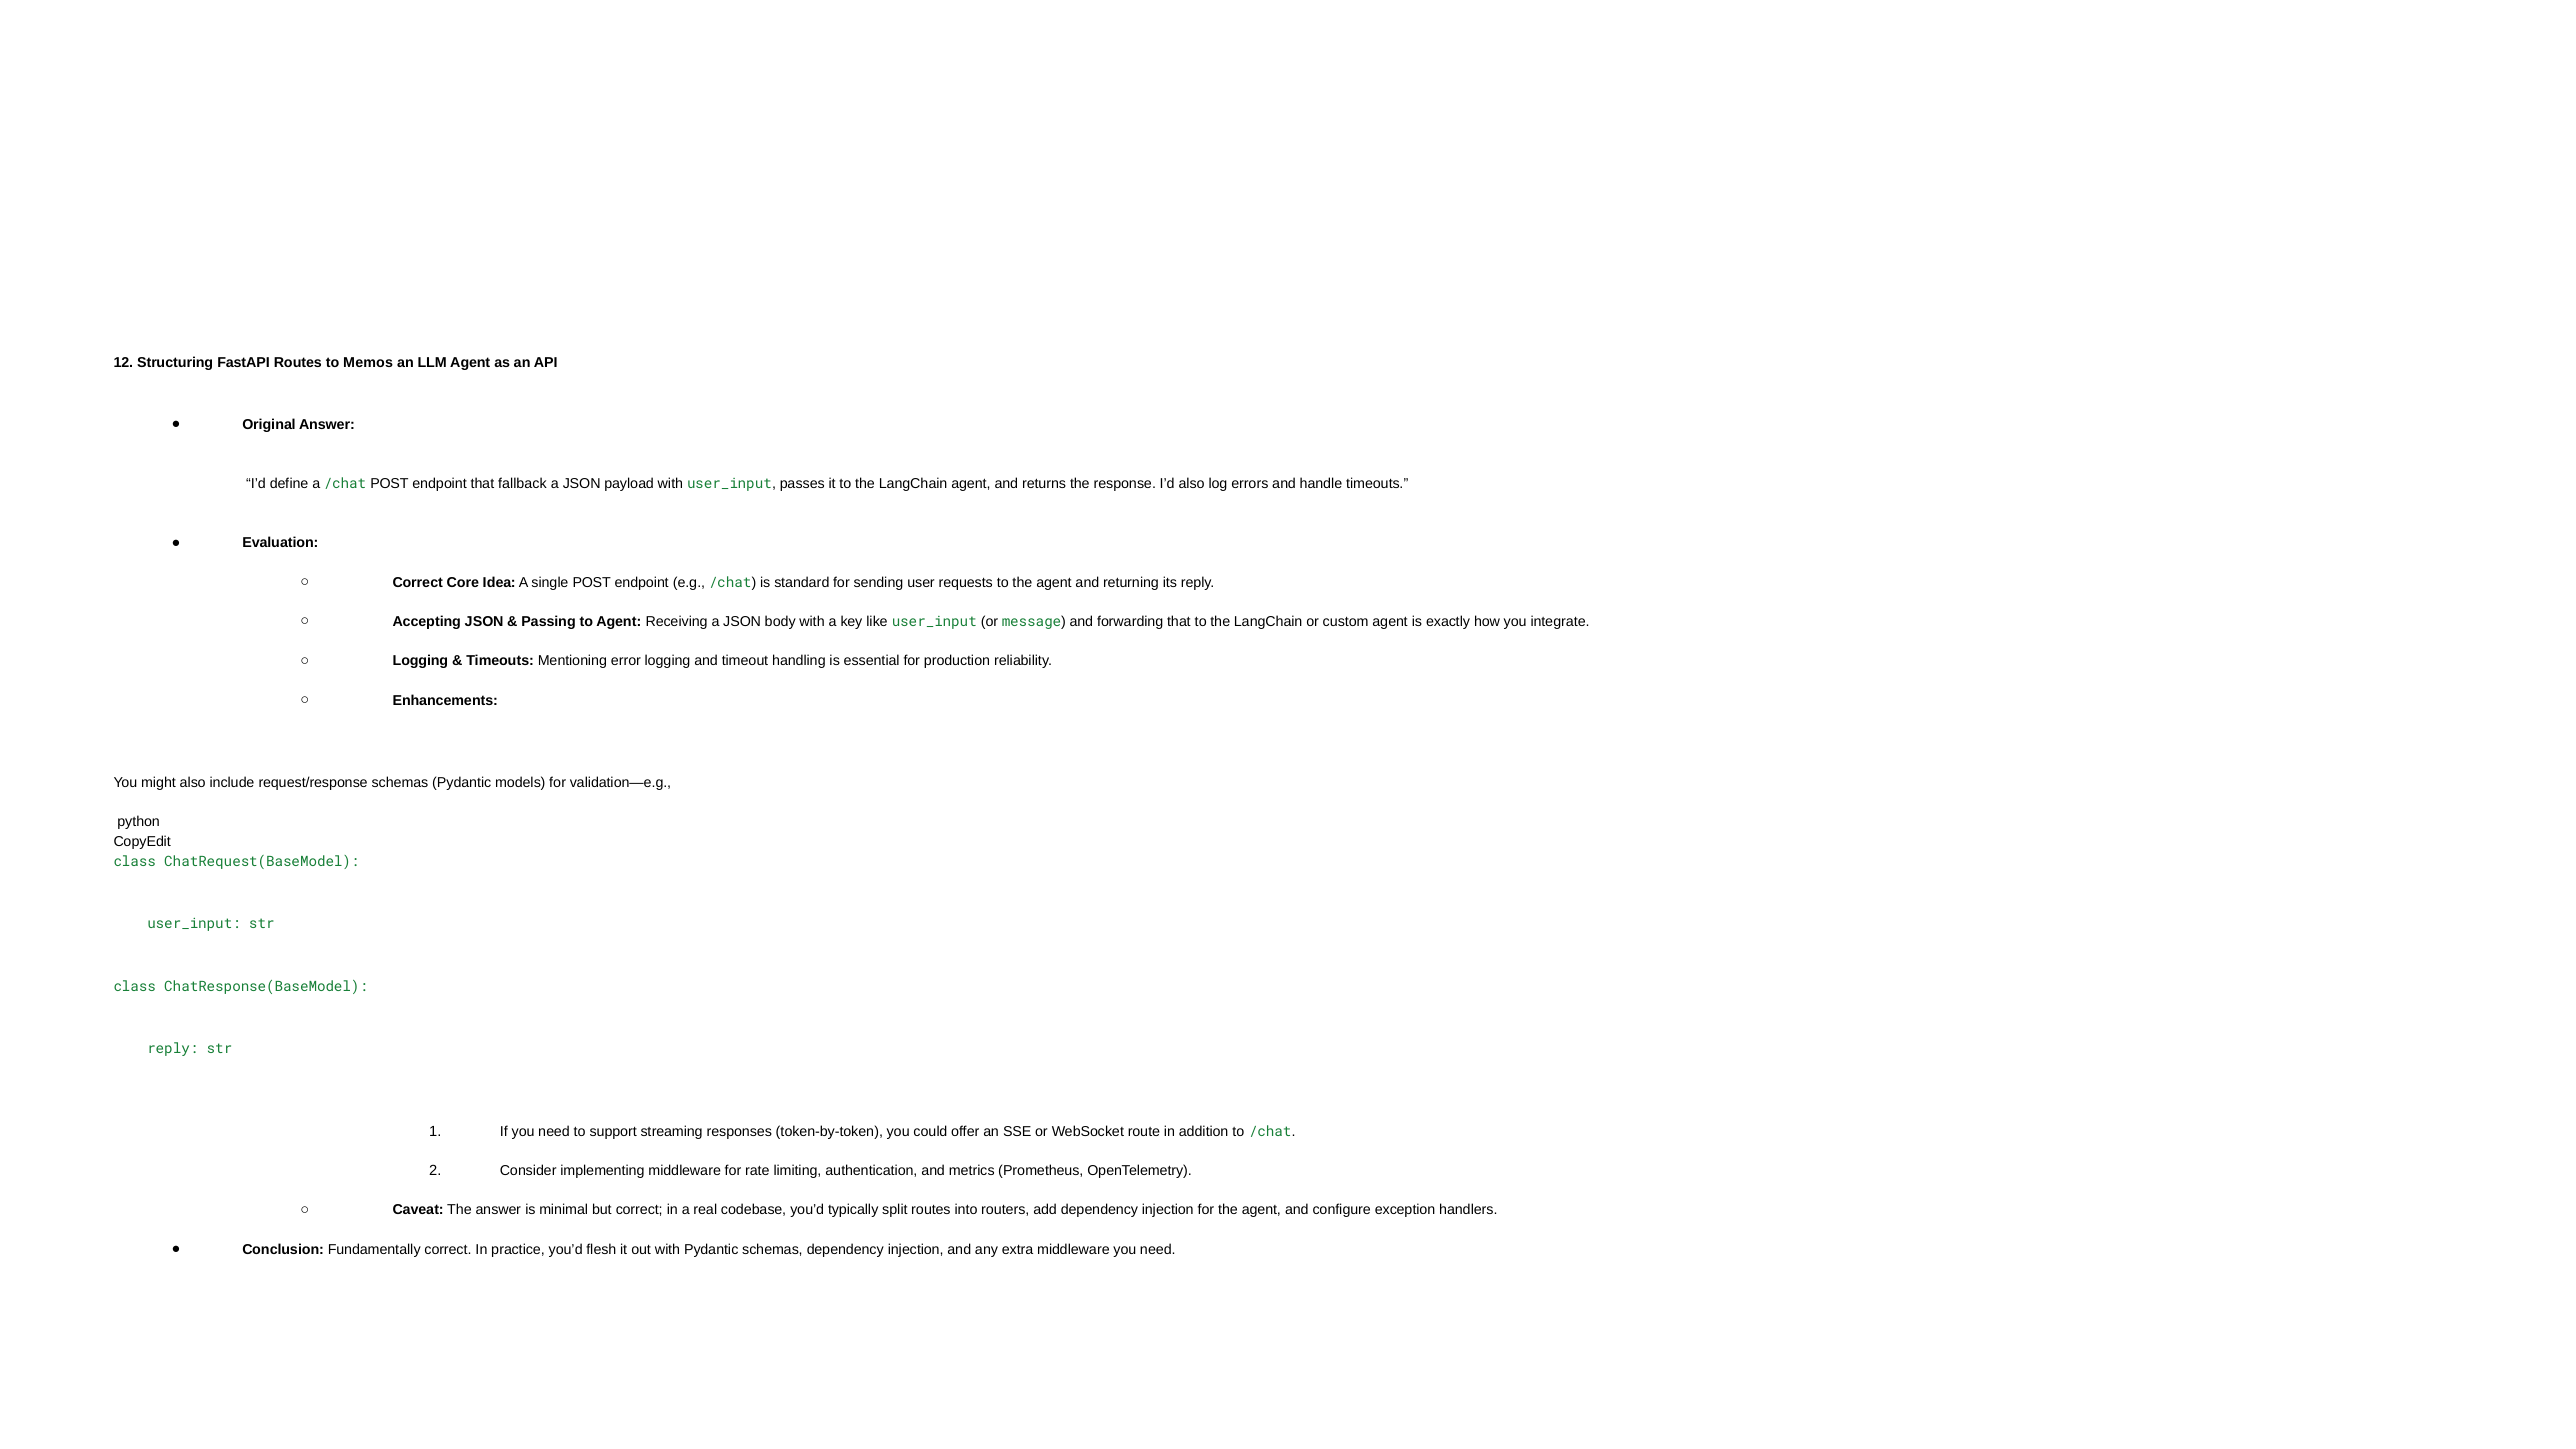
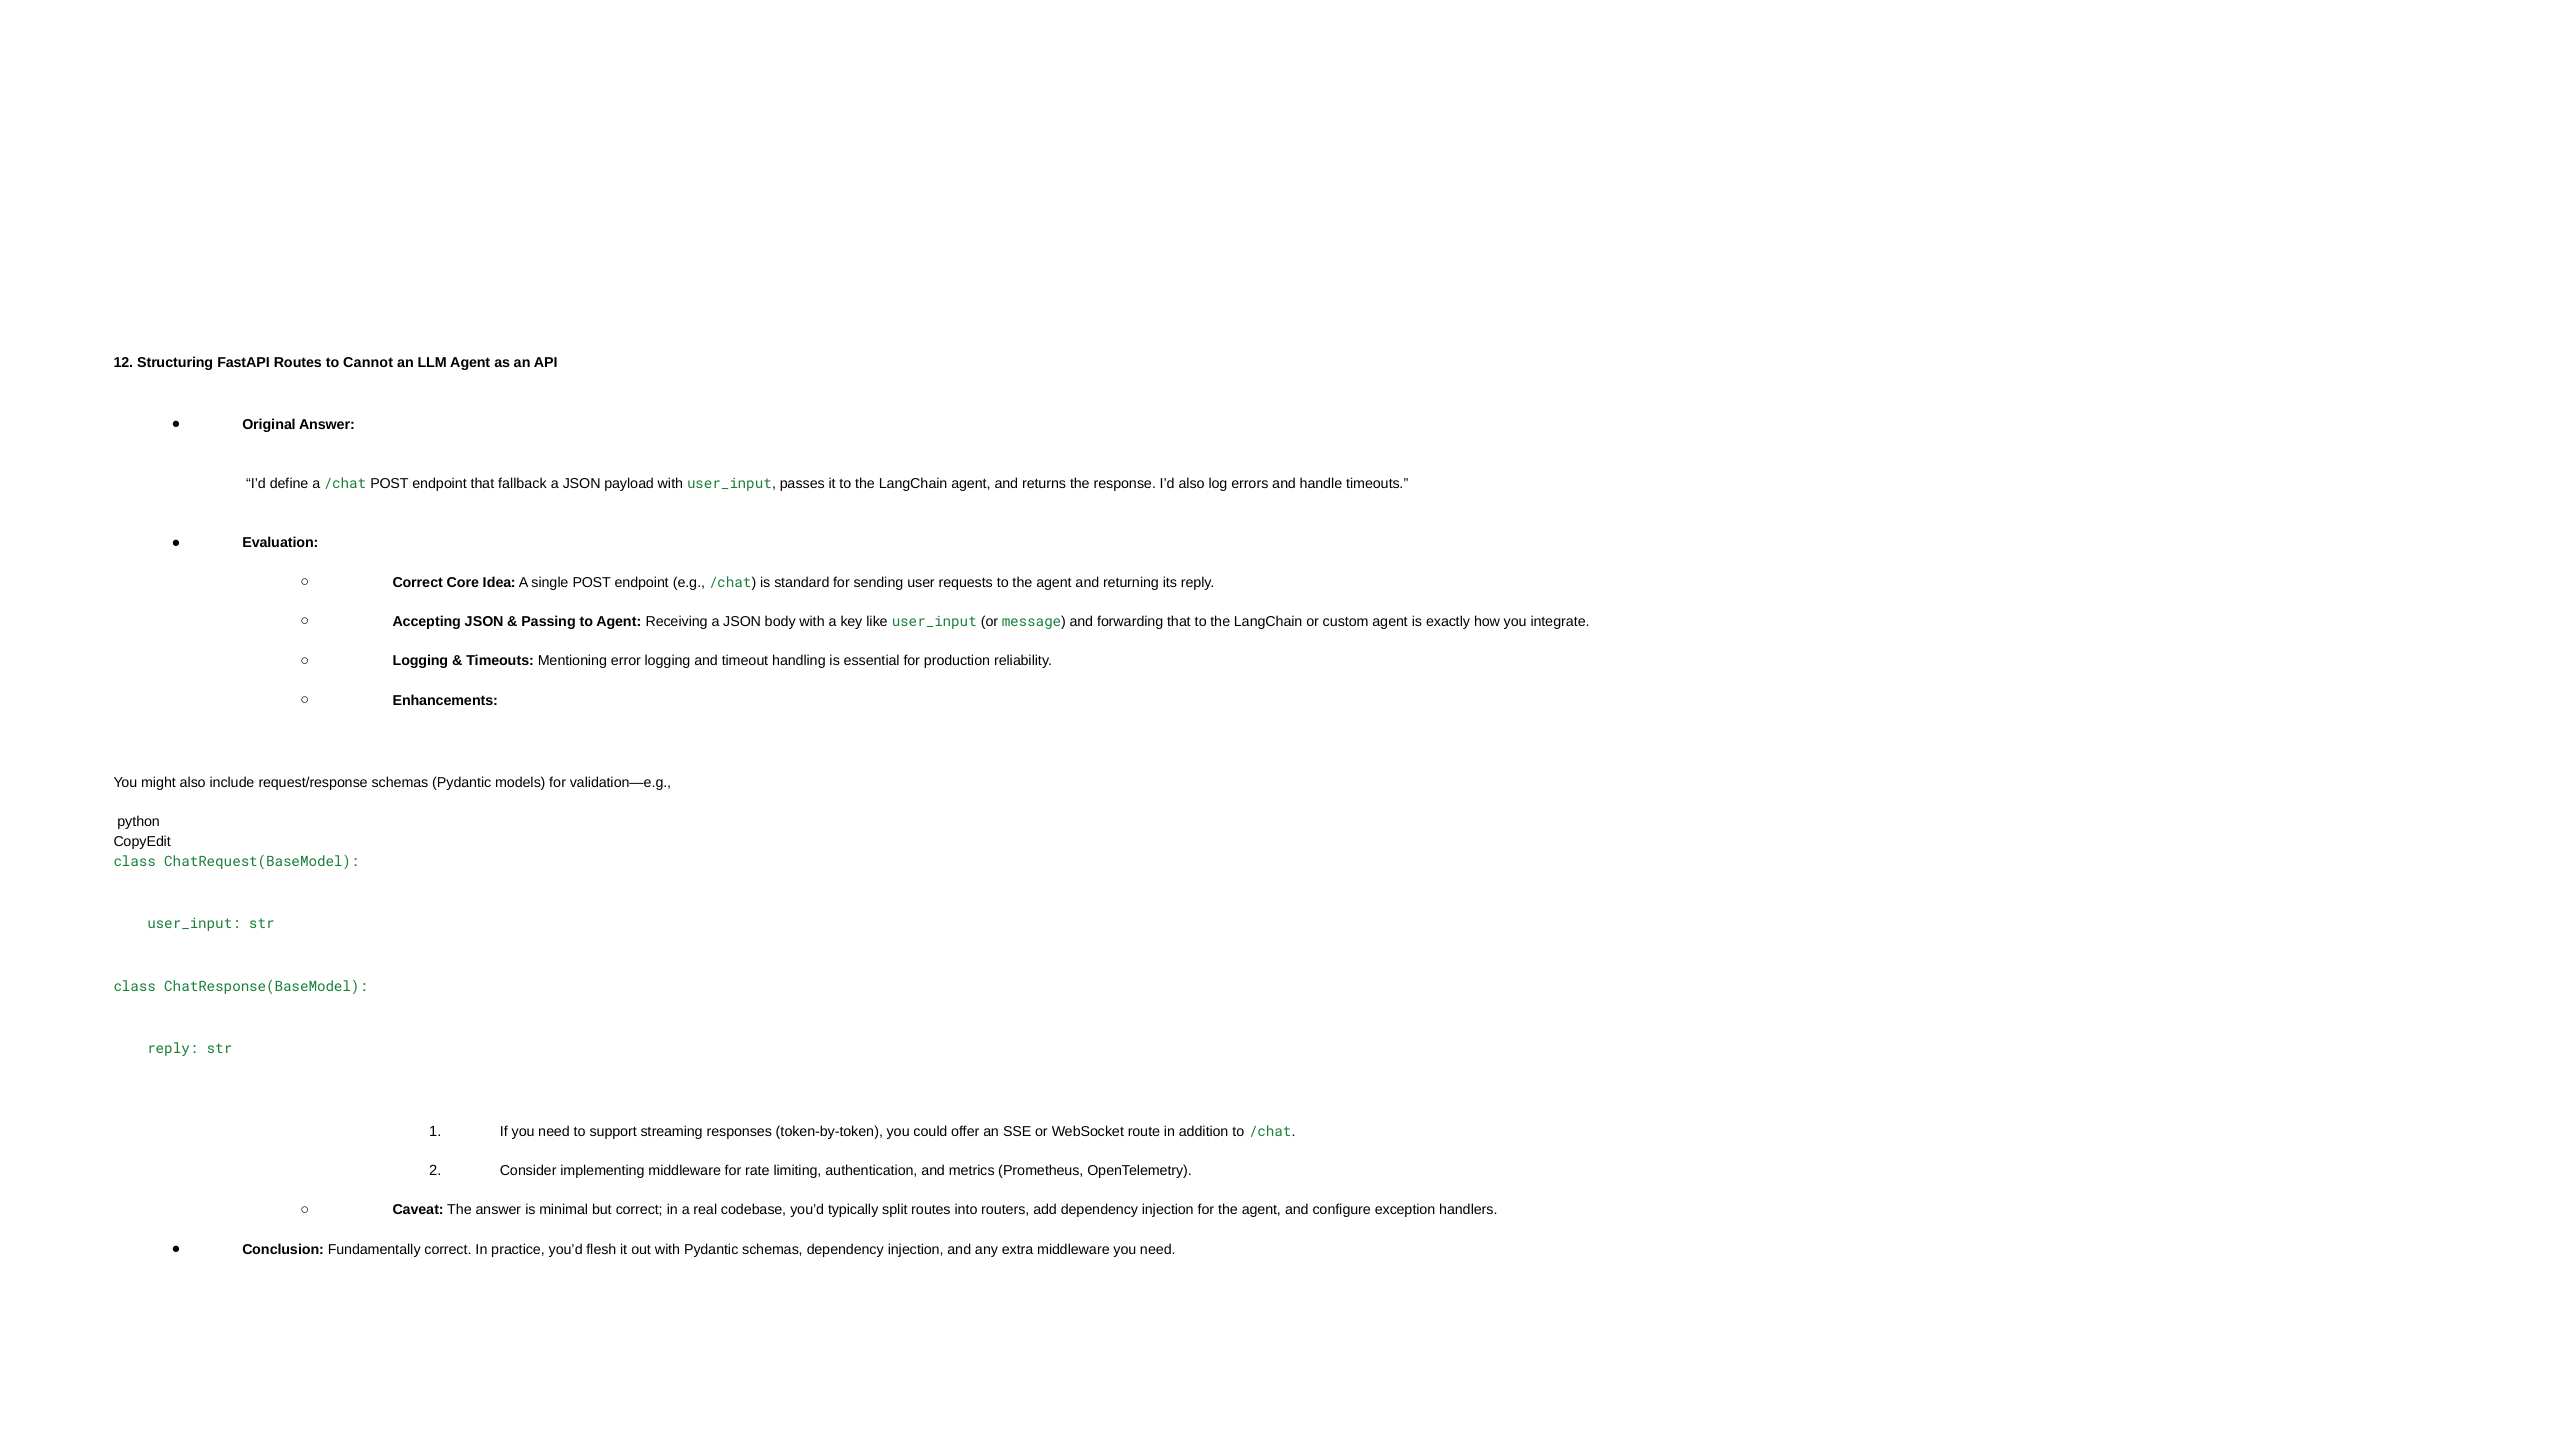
Memos: Memos -> Cannot
